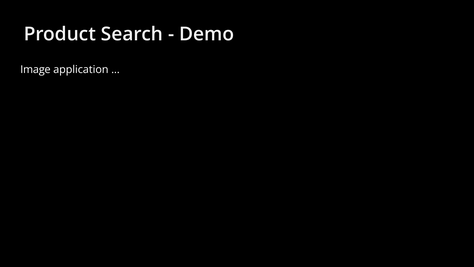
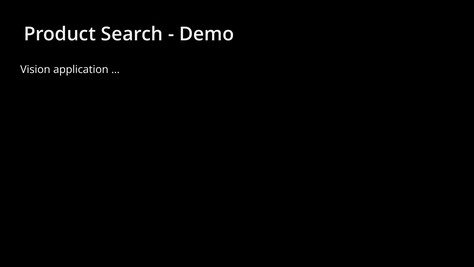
Image: Image -> Vision
